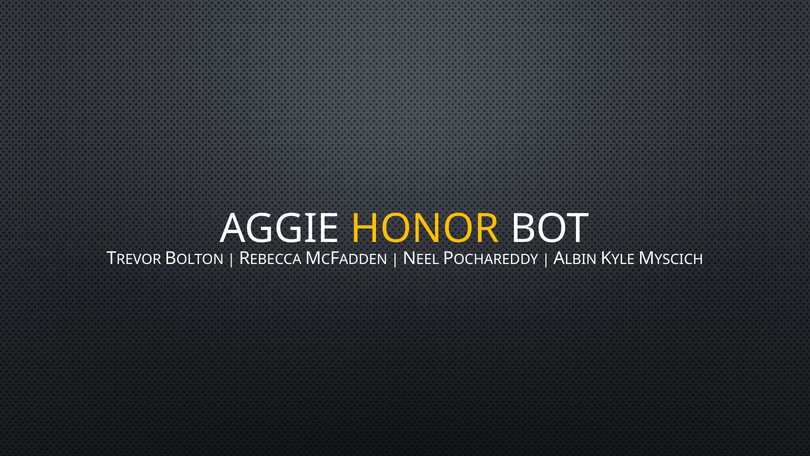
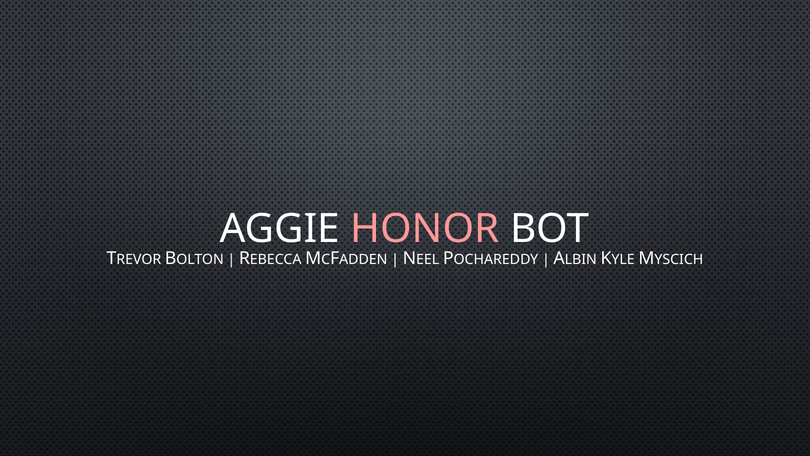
HONOR colour: yellow -> pink
